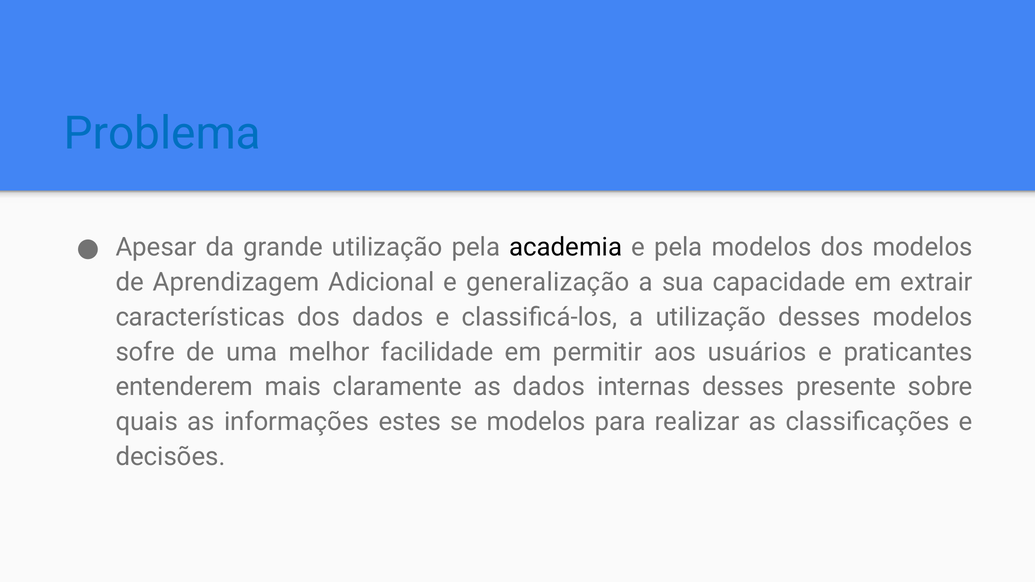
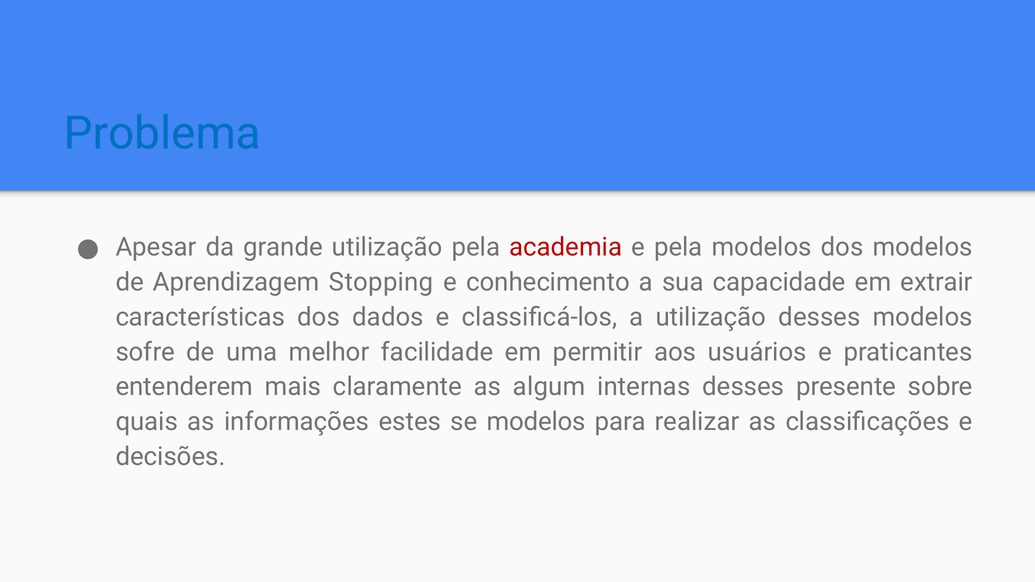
academia colour: black -> red
Adicional: Adicional -> Stopping
generalização: generalização -> conhecimento
as dados: dados -> algum
